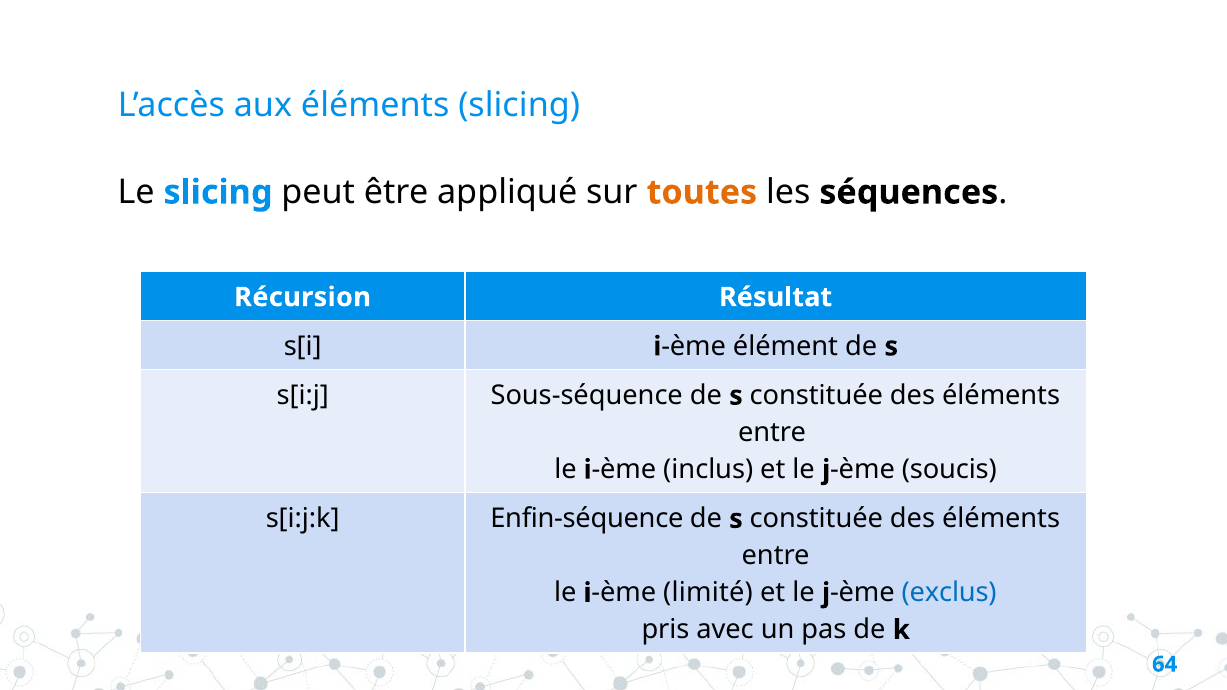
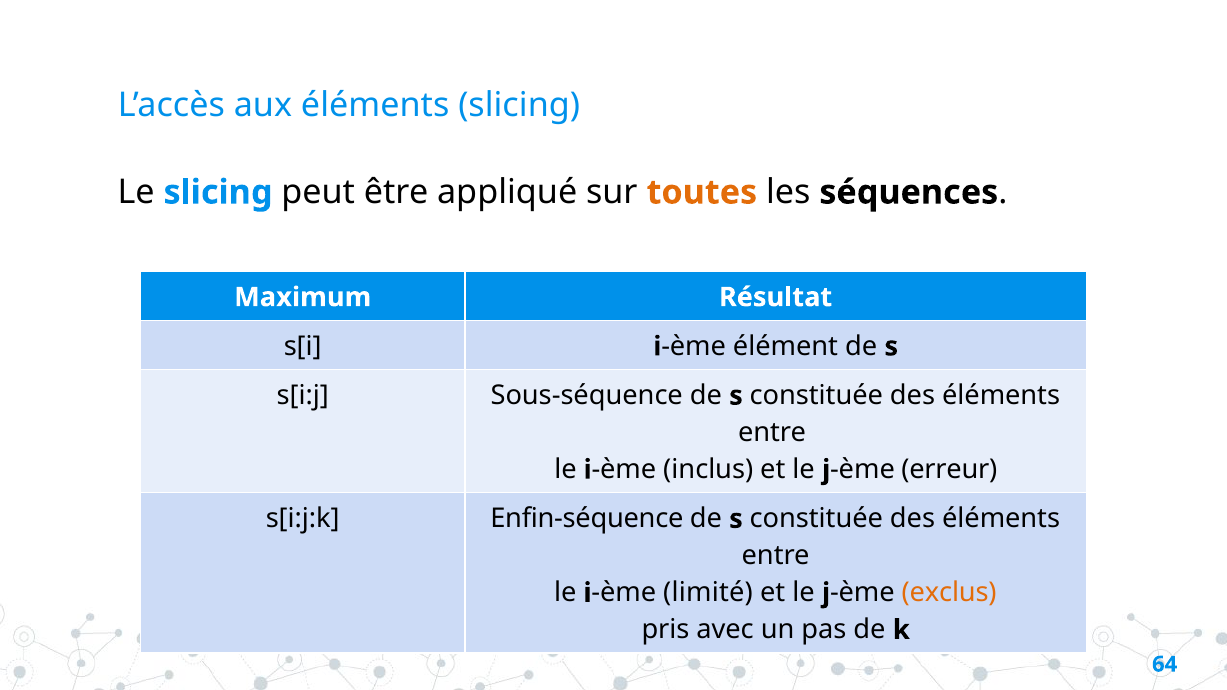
Récursion: Récursion -> Maximum
soucis: soucis -> erreur
exclus colour: blue -> orange
